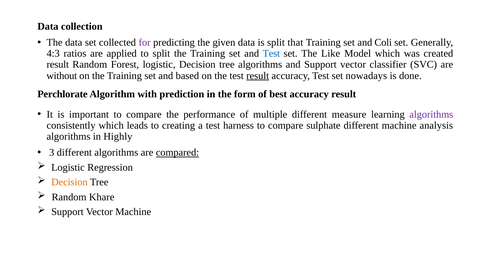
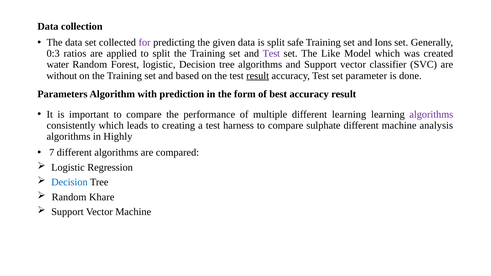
that: that -> safe
Coli: Coli -> Ions
4:3: 4:3 -> 0:3
Test at (271, 54) colour: blue -> purple
result at (58, 65): result -> water
nowadays: nowadays -> parameter
Perchlorate: Perchlorate -> Parameters
different measure: measure -> learning
3: 3 -> 7
compared underline: present -> none
Decision at (69, 182) colour: orange -> blue
